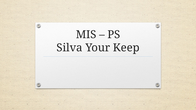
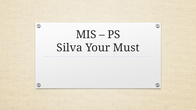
Keep: Keep -> Must
